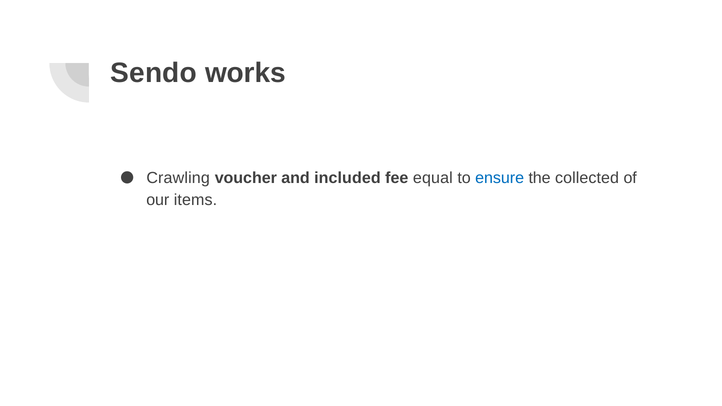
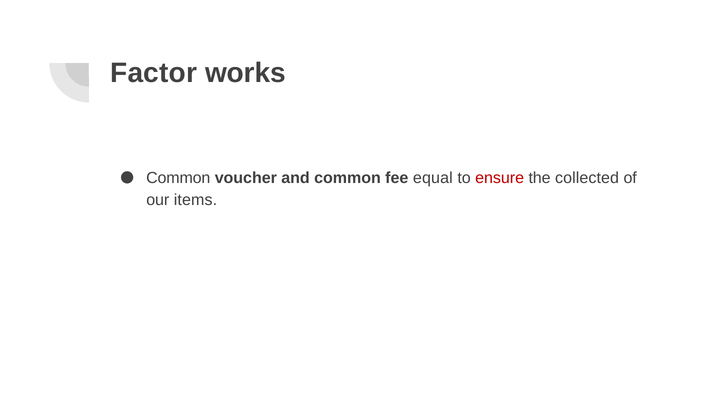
Sendo: Sendo -> Factor
Crawling at (178, 178): Crawling -> Common
and included: included -> common
ensure colour: blue -> red
